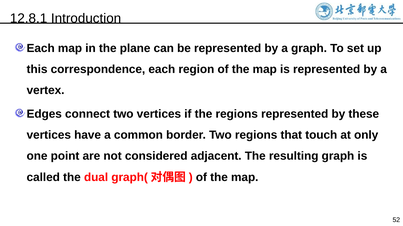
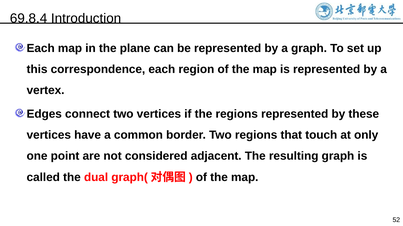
12.8.1: 12.8.1 -> 69.8.4
